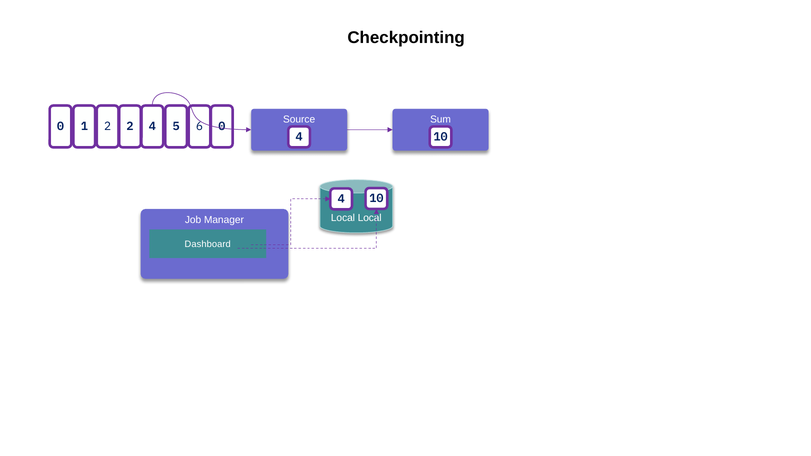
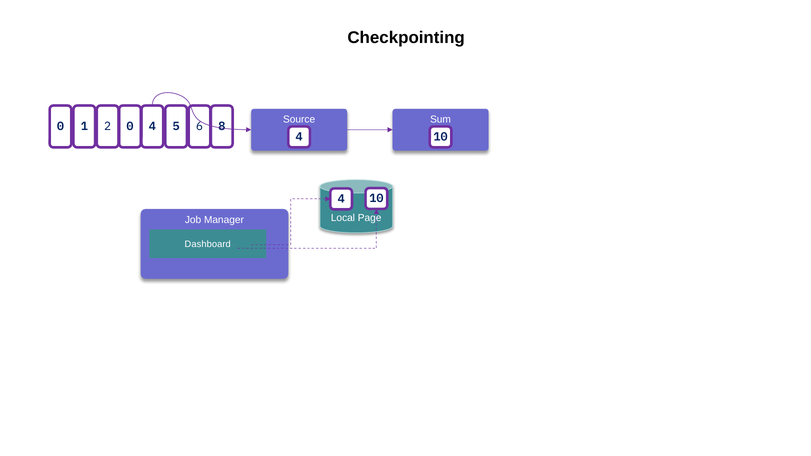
2 2: 2 -> 0
6 0: 0 -> 8
Local Local: Local -> Page
